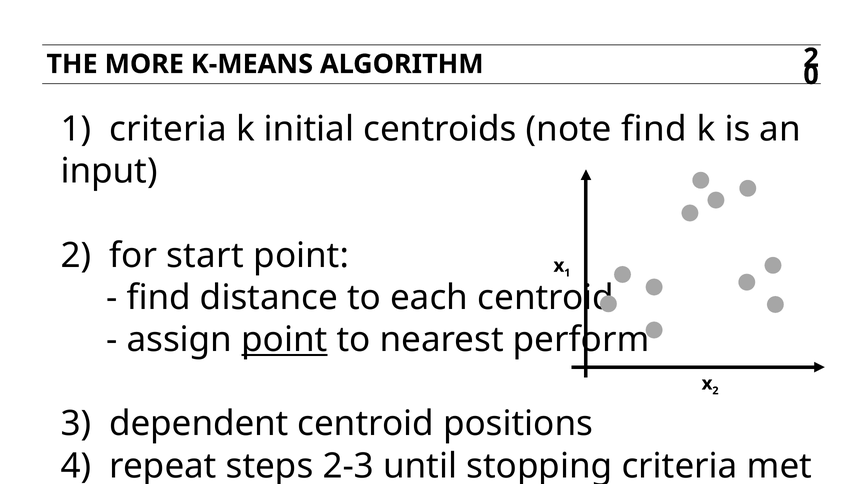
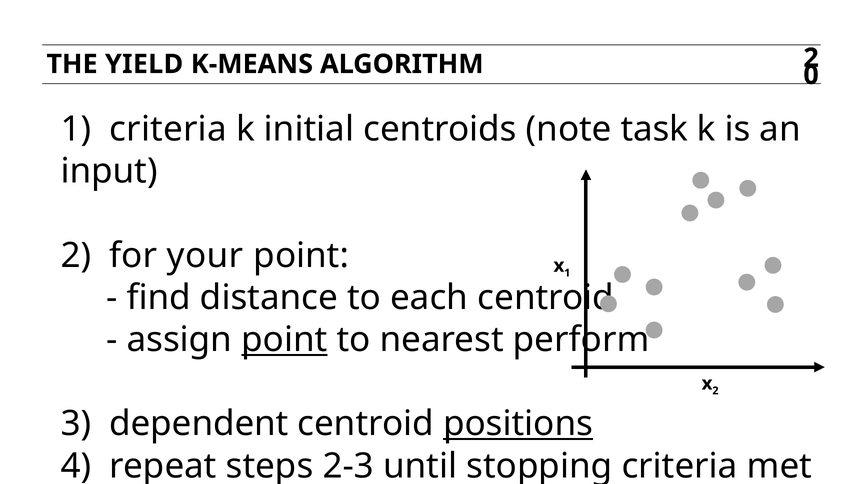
MORE: MORE -> YIELD
note find: find -> task
start: start -> your
positions underline: none -> present
